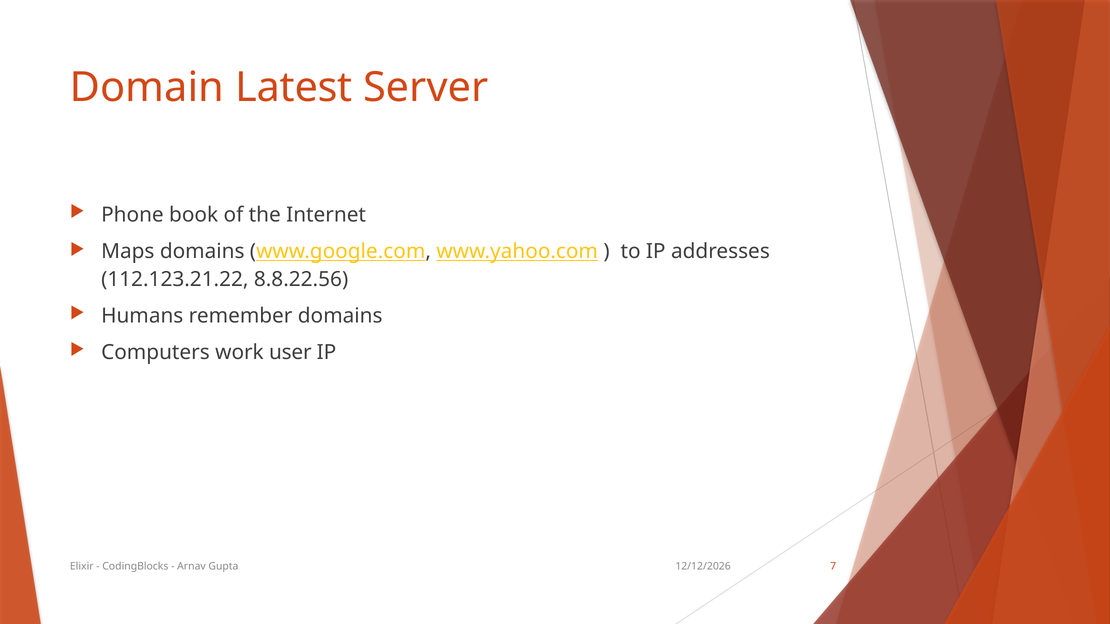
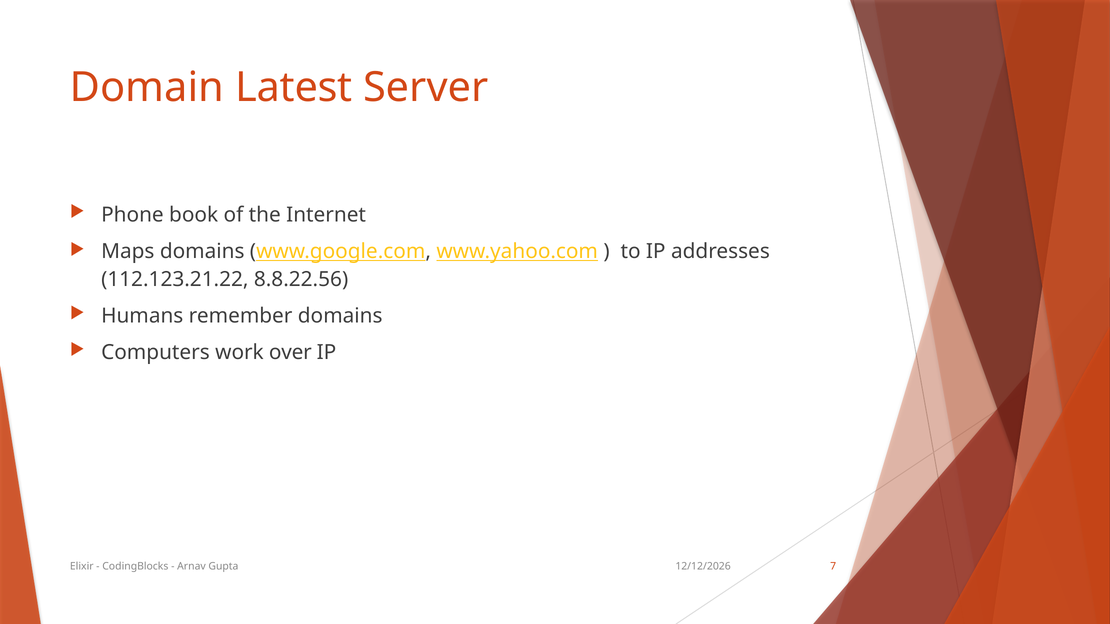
user: user -> over
